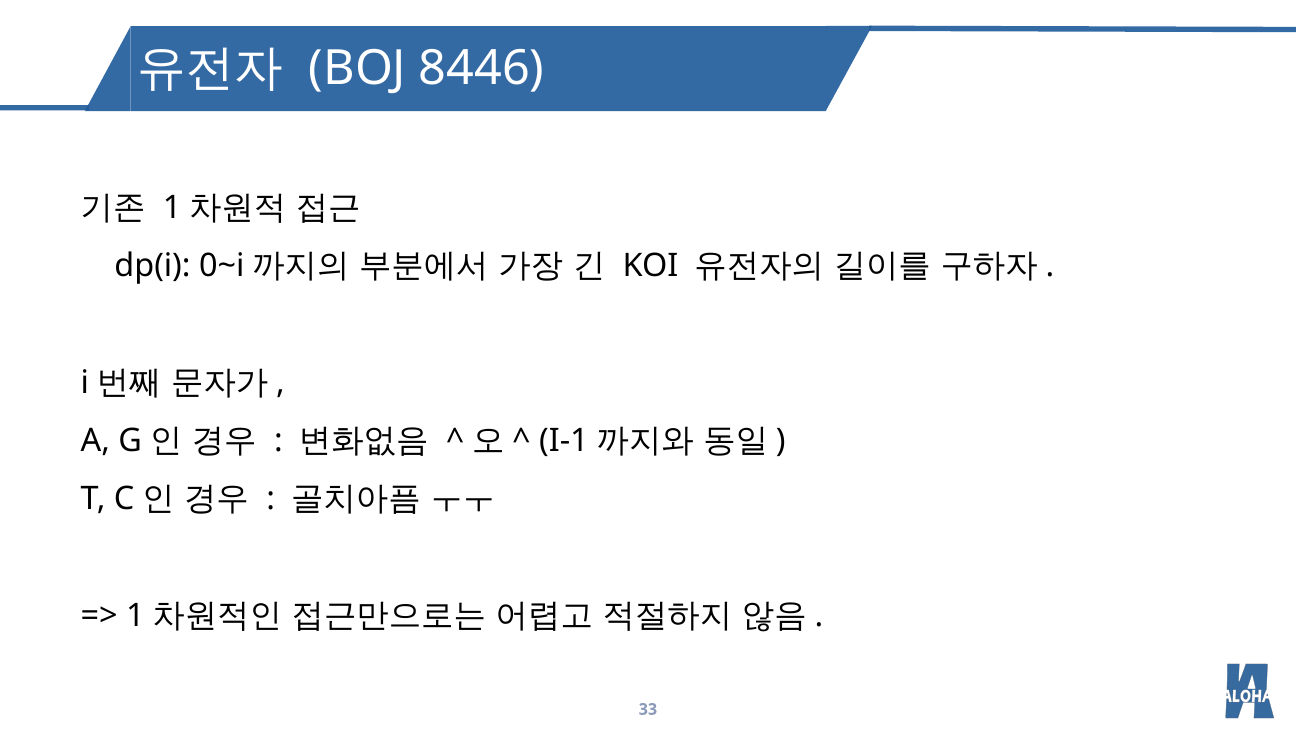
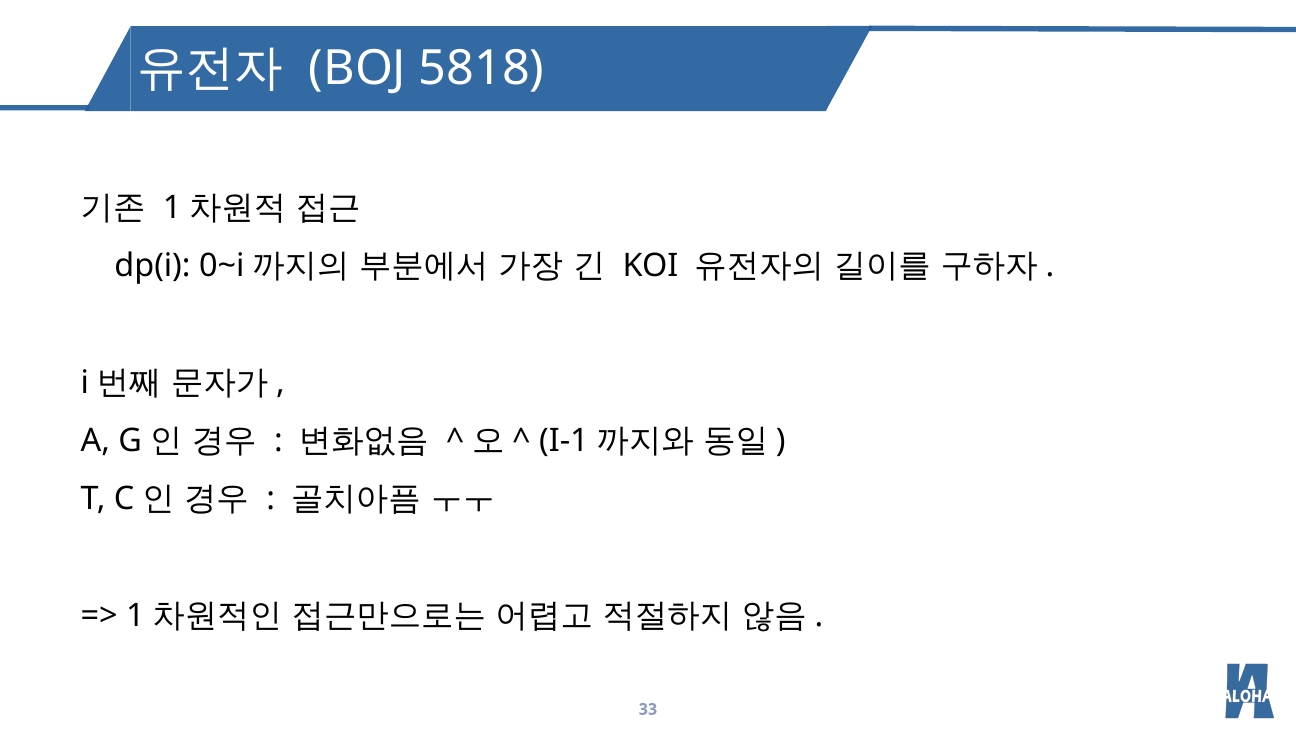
8446: 8446 -> 5818
